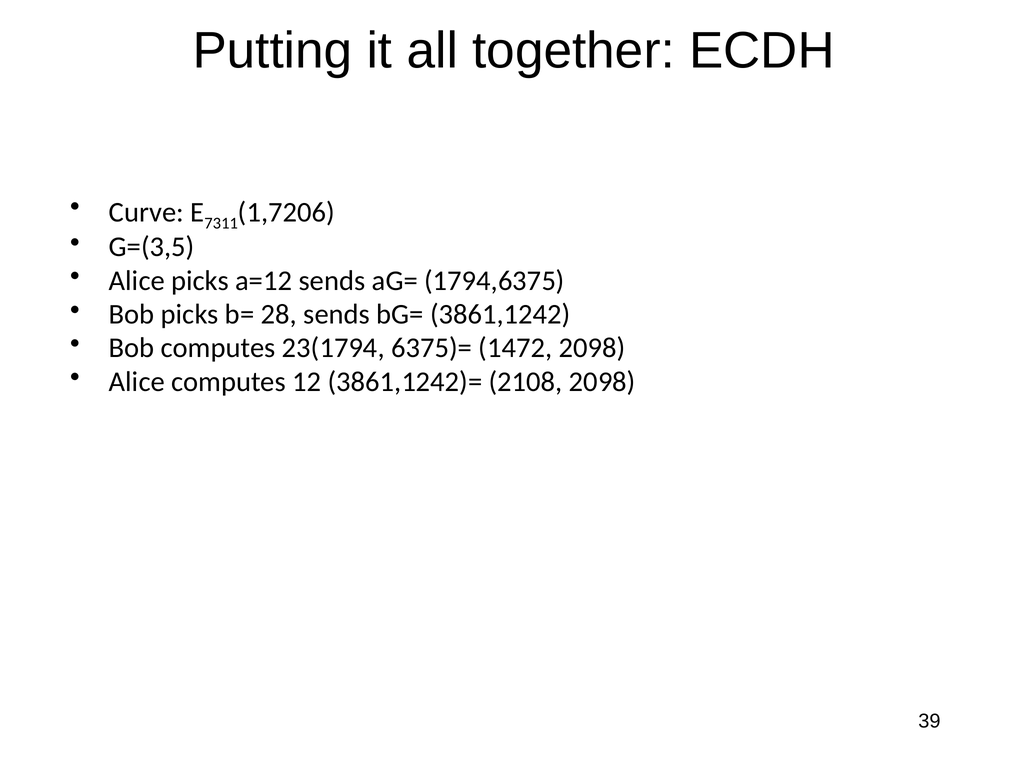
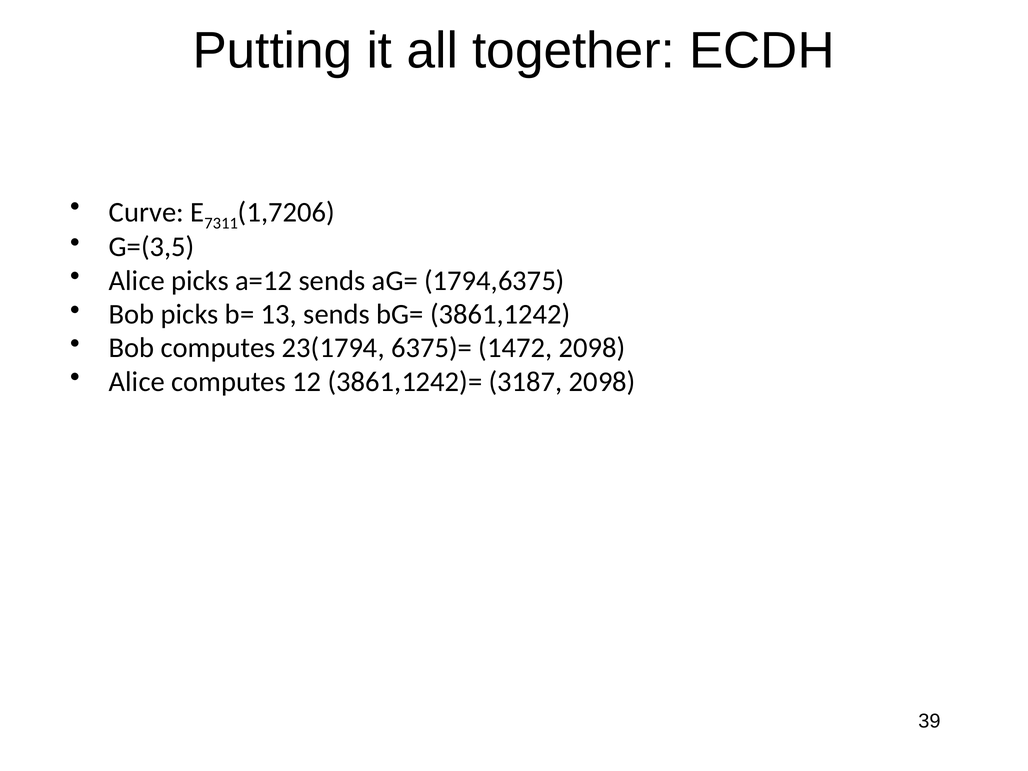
28: 28 -> 13
2108: 2108 -> 3187
